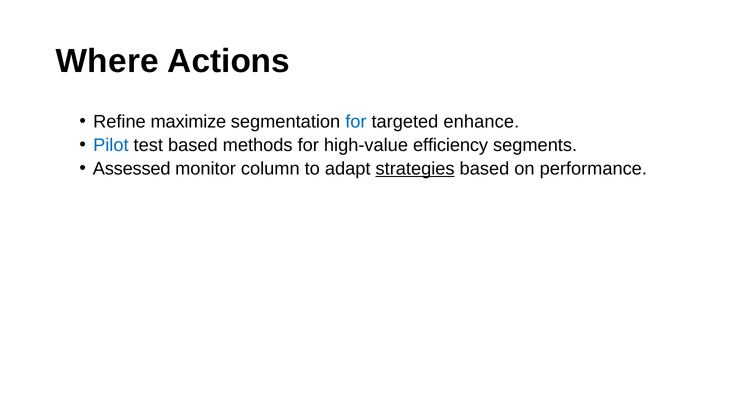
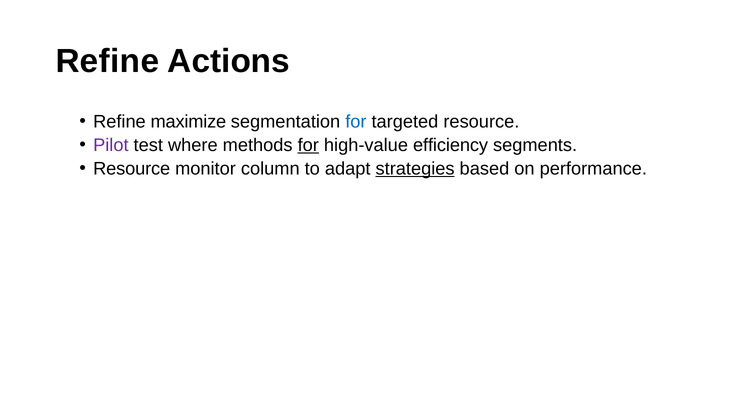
Where at (107, 61): Where -> Refine
targeted enhance: enhance -> resource
Pilot colour: blue -> purple
test based: based -> where
for at (308, 145) underline: none -> present
Assessed at (132, 169): Assessed -> Resource
